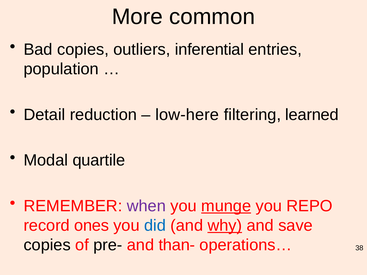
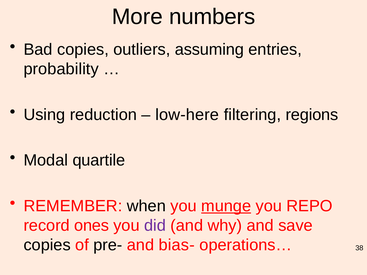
common: common -> numbers
inferential: inferential -> assuming
population: population -> probability
Detail: Detail -> Using
learned: learned -> regions
when colour: purple -> black
did colour: blue -> purple
why underline: present -> none
than-: than- -> bias-
